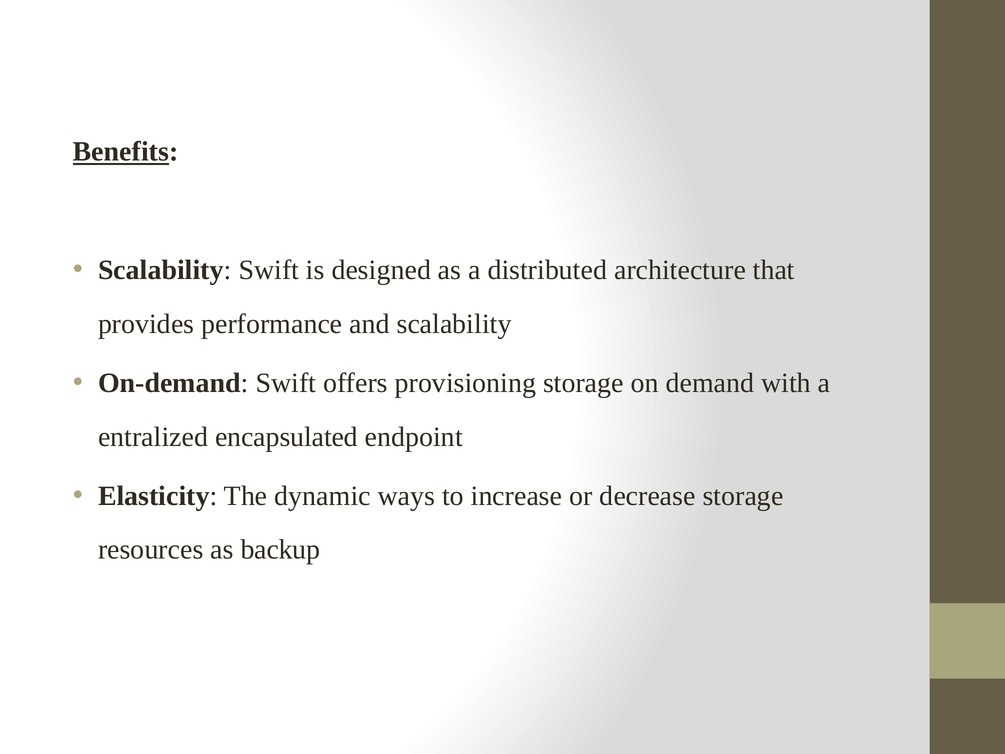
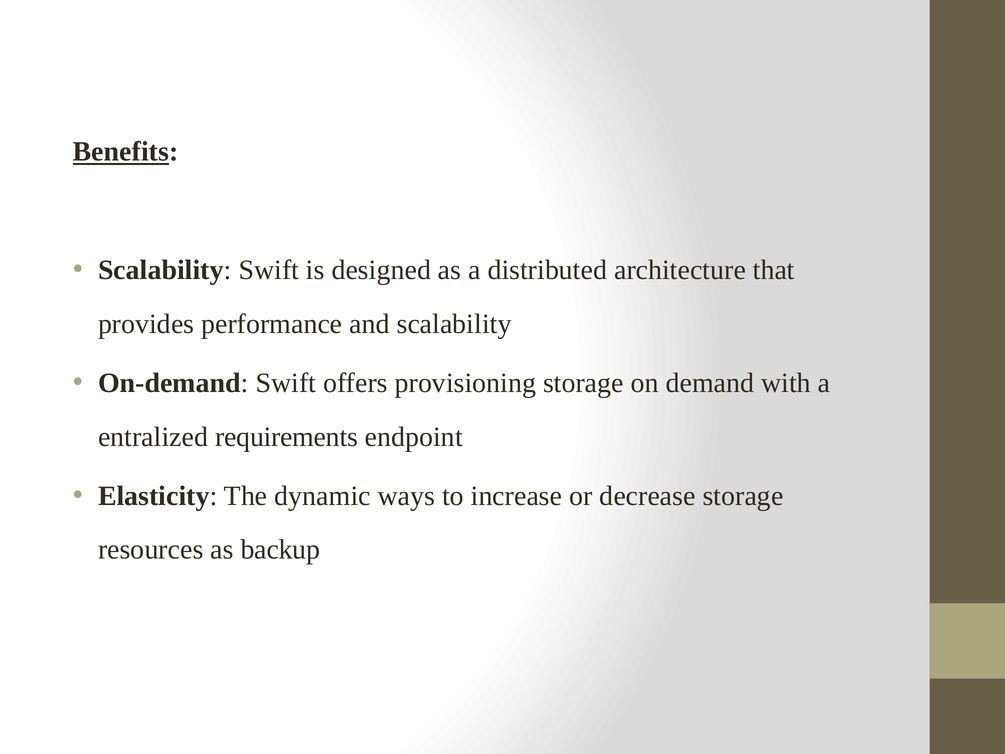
encapsulated: encapsulated -> requirements
